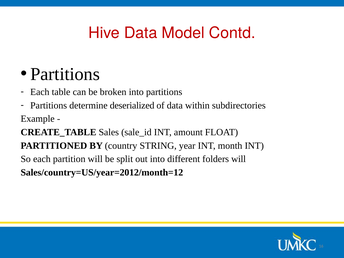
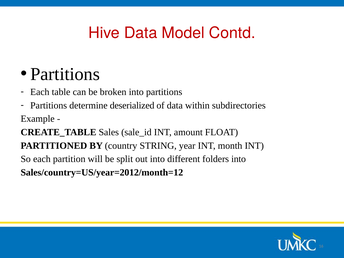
folders will: will -> into
